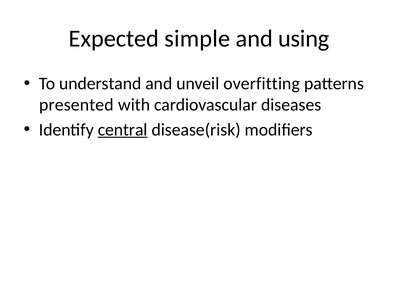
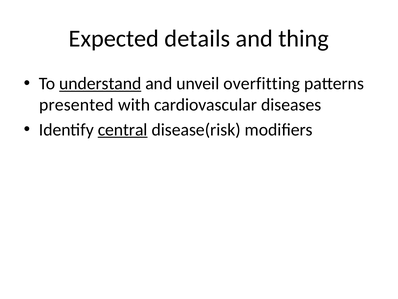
simple: simple -> details
using: using -> thing
understand underline: none -> present
